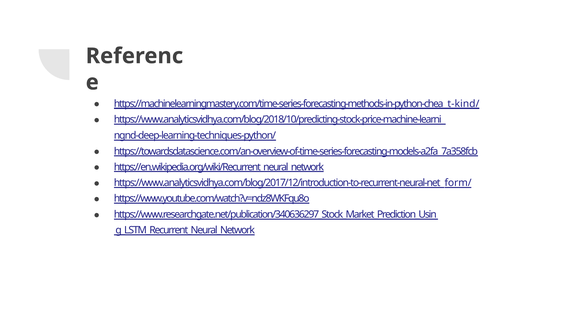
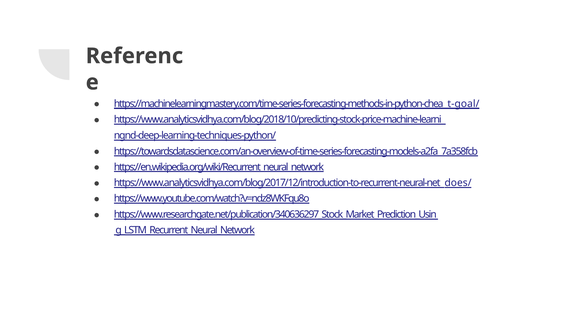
t-kind/: t-kind/ -> t-goal/
form/: form/ -> does/
